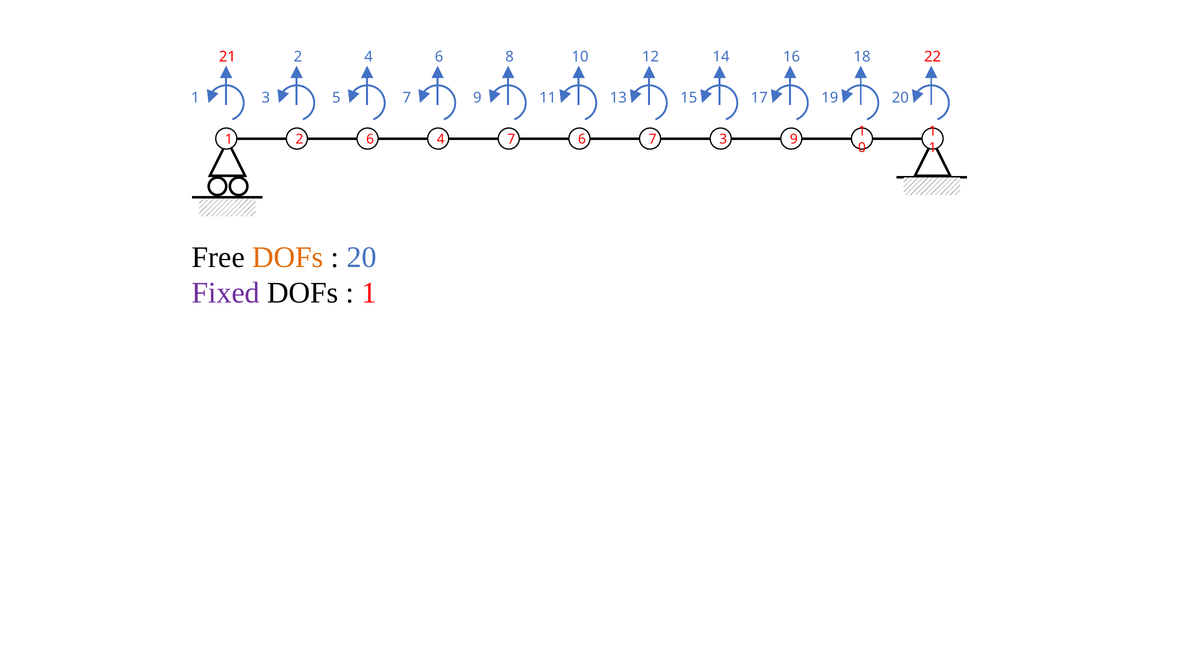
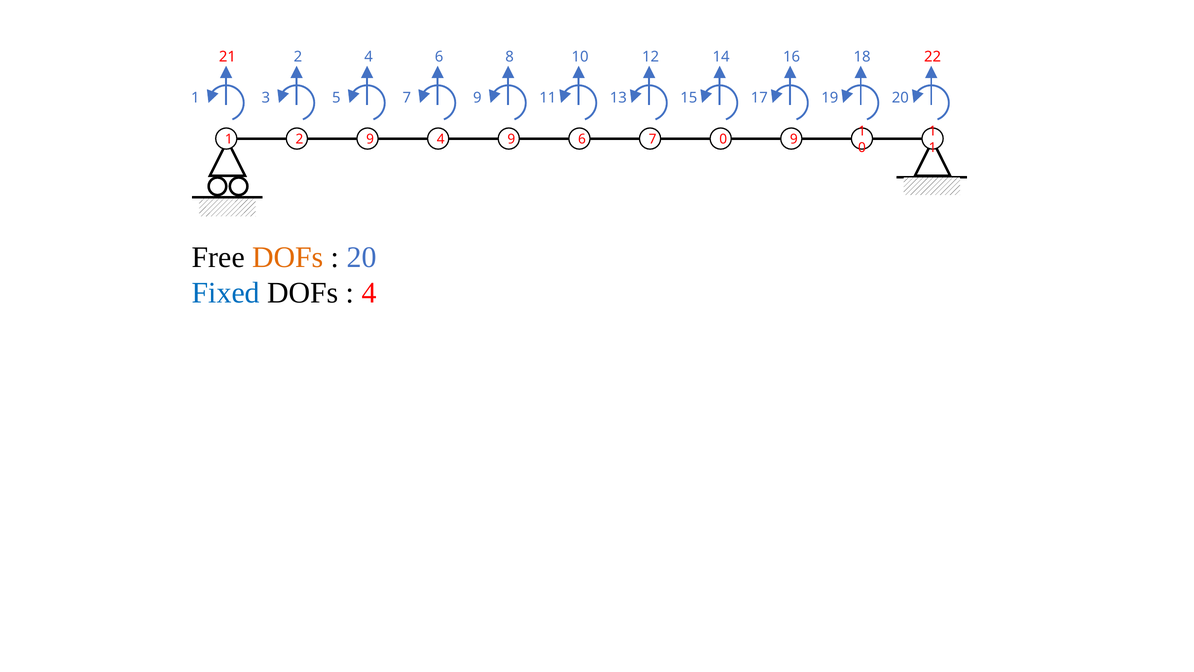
2 6: 6 -> 9
4 7: 7 -> 9
7 3: 3 -> 0
Fixed colour: purple -> blue
1 at (369, 293): 1 -> 4
